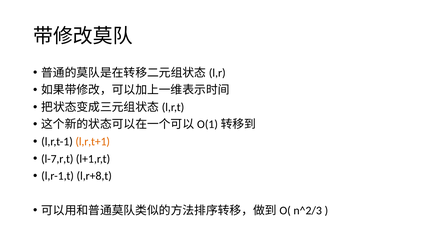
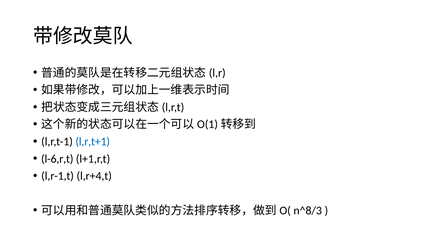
l,r,t+1 colour: orange -> blue
l-7,r,t: l-7,r,t -> l-6,r,t
l,r+8,t: l,r+8,t -> l,r+4,t
n^2/3: n^2/3 -> n^8/3
